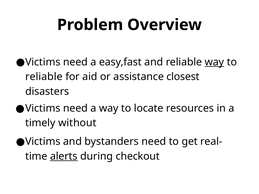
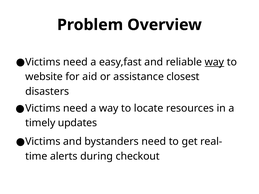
reliable at (44, 77): reliable -> website
without: without -> updates
alerts underline: present -> none
